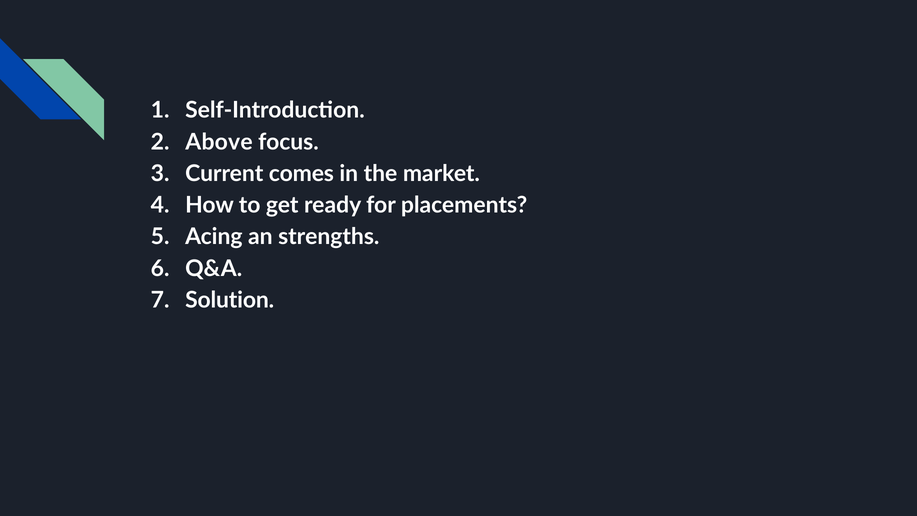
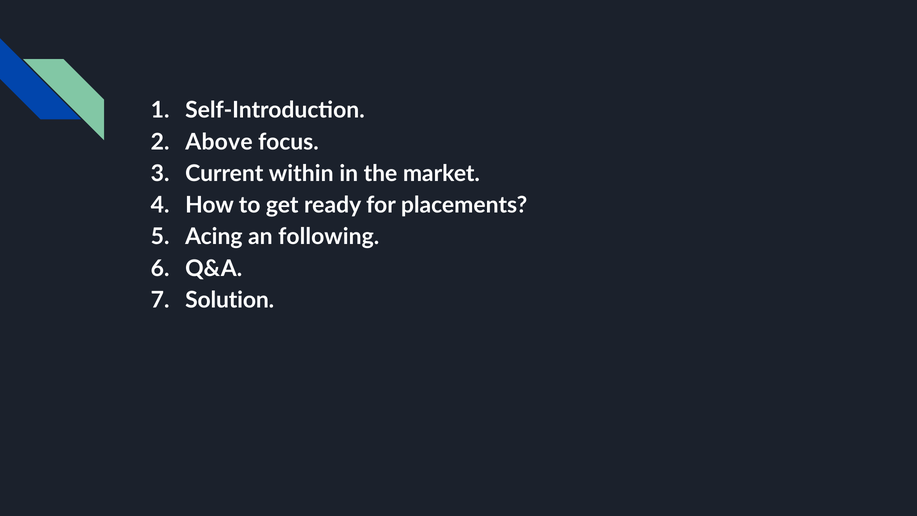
comes: comes -> within
strengths: strengths -> following
